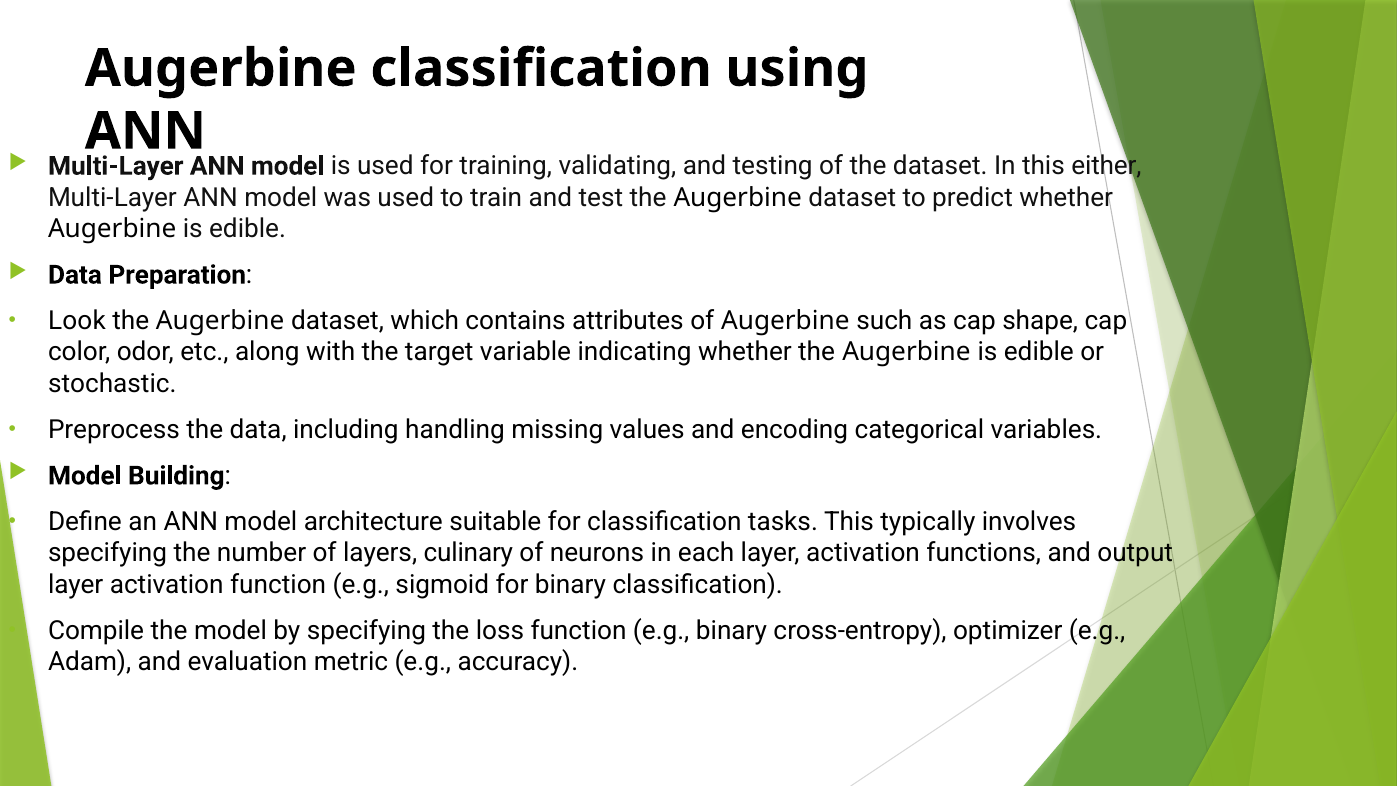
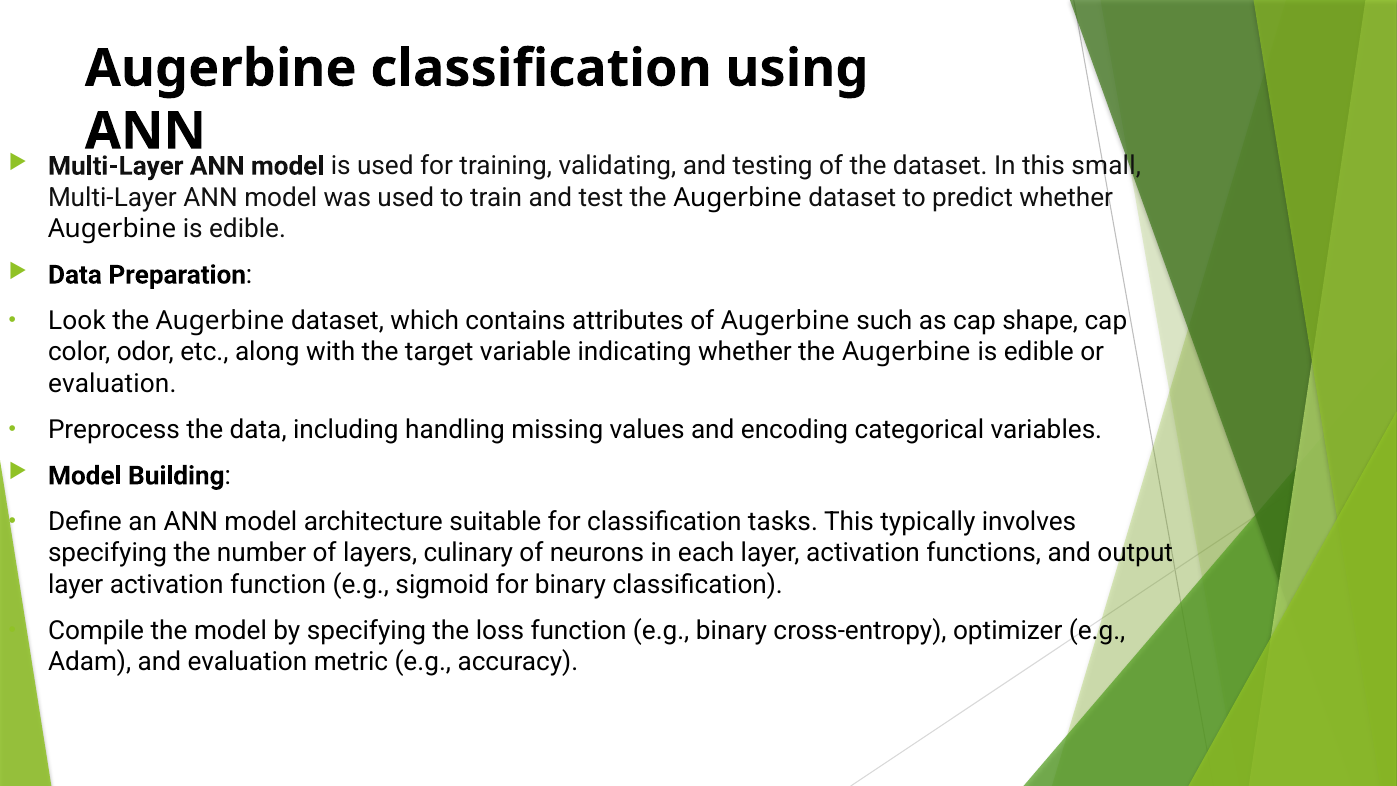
either: either -> small
stochastic at (112, 384): stochastic -> evaluation
